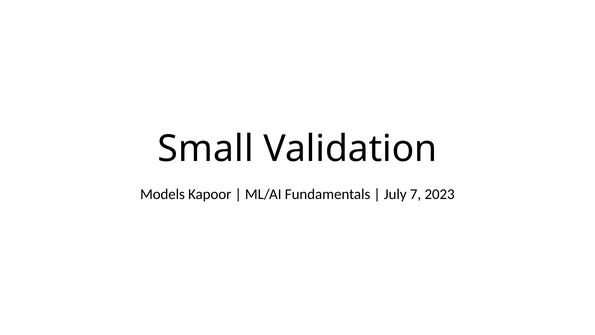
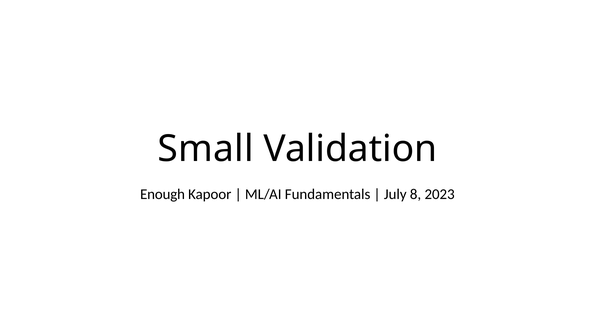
Models: Models -> Enough
7: 7 -> 8
